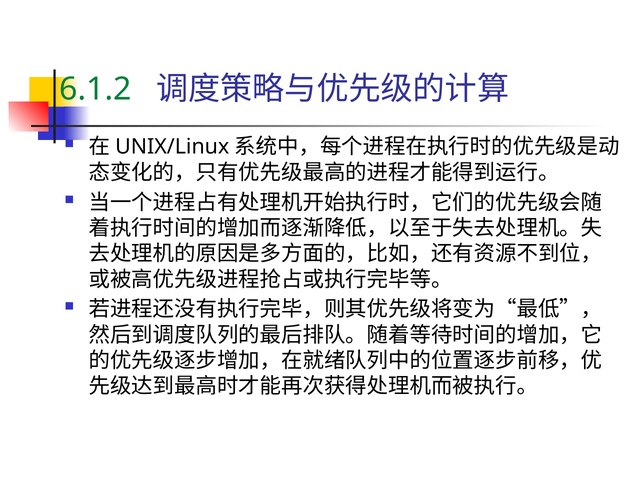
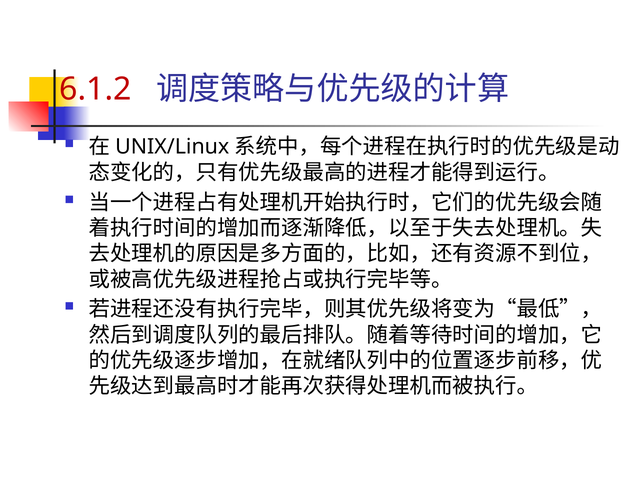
6.1.2 colour: green -> red
